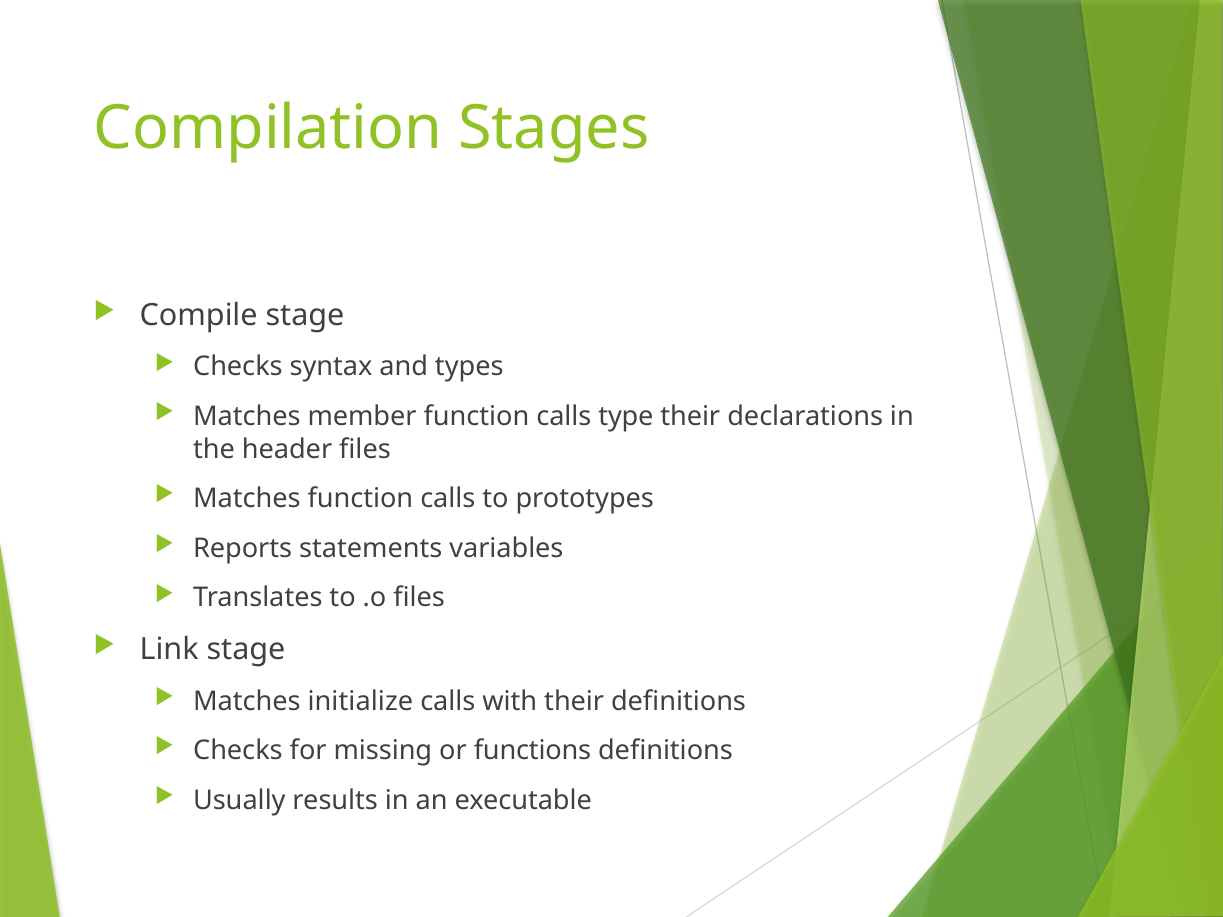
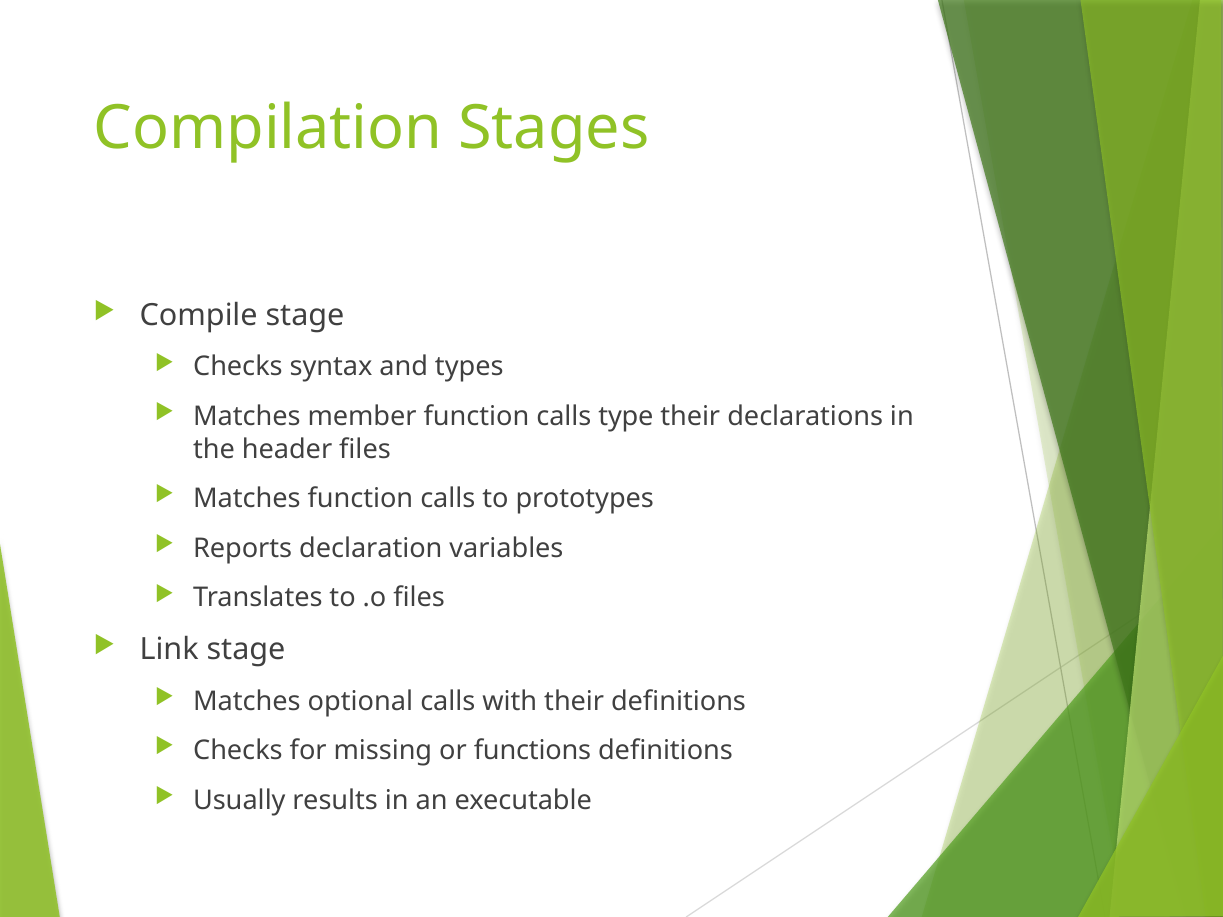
statements: statements -> declaration
initialize: initialize -> optional
